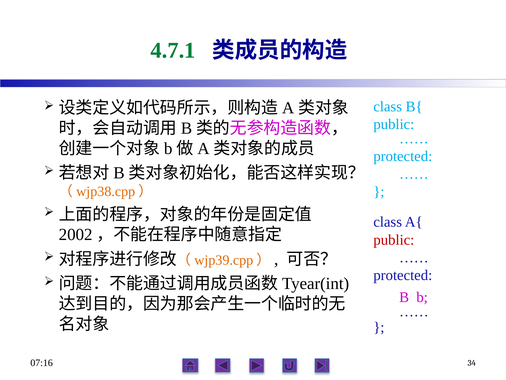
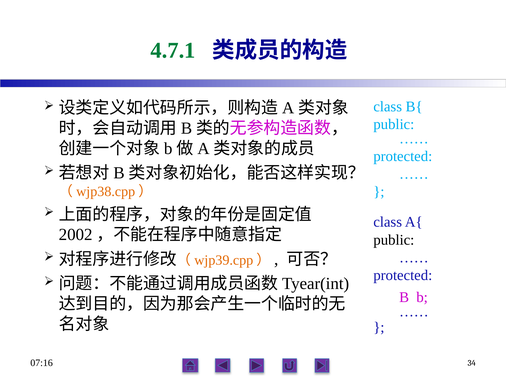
public at (394, 240) colour: red -> black
